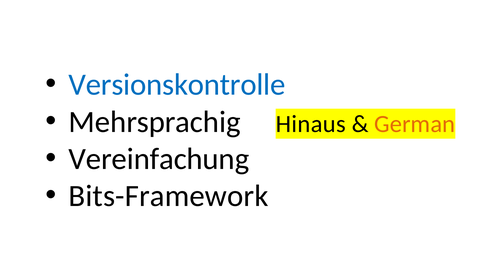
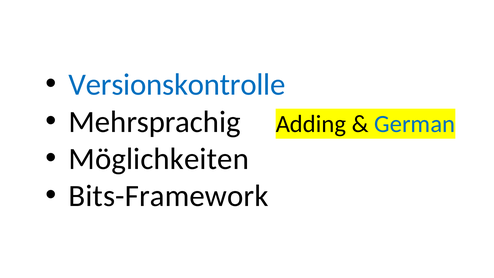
Hinaus: Hinaus -> Adding
German colour: orange -> blue
Vereinfachung: Vereinfachung -> Möglichkeiten
